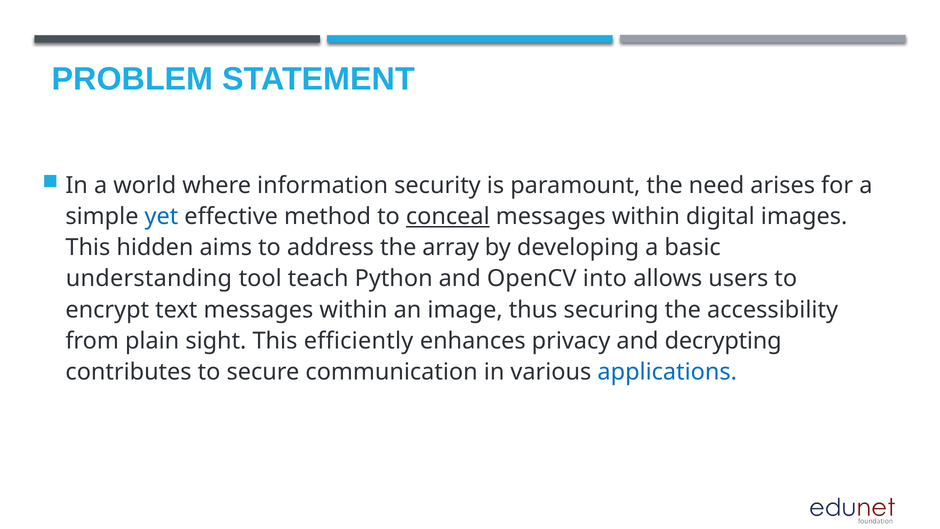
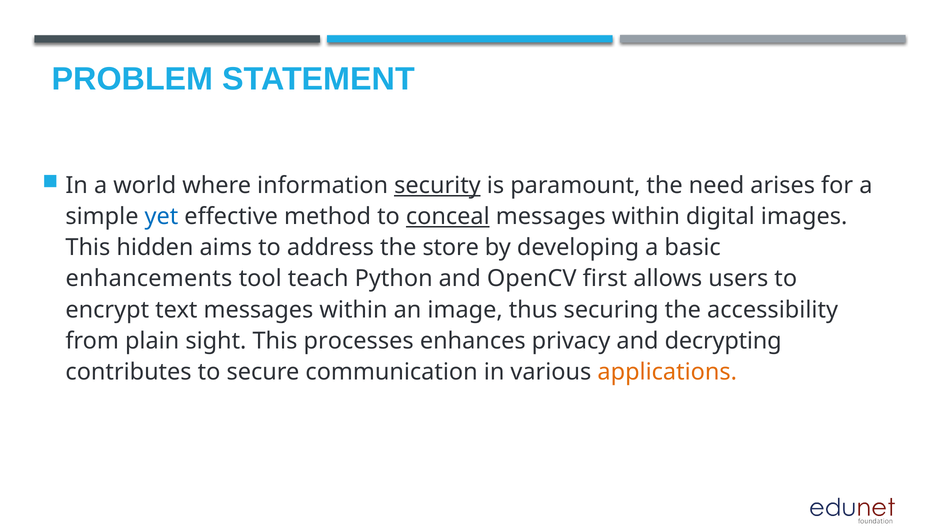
security underline: none -> present
array: array -> store
understanding: understanding -> enhancements
into: into -> first
efficiently: efficiently -> processes
applications colour: blue -> orange
